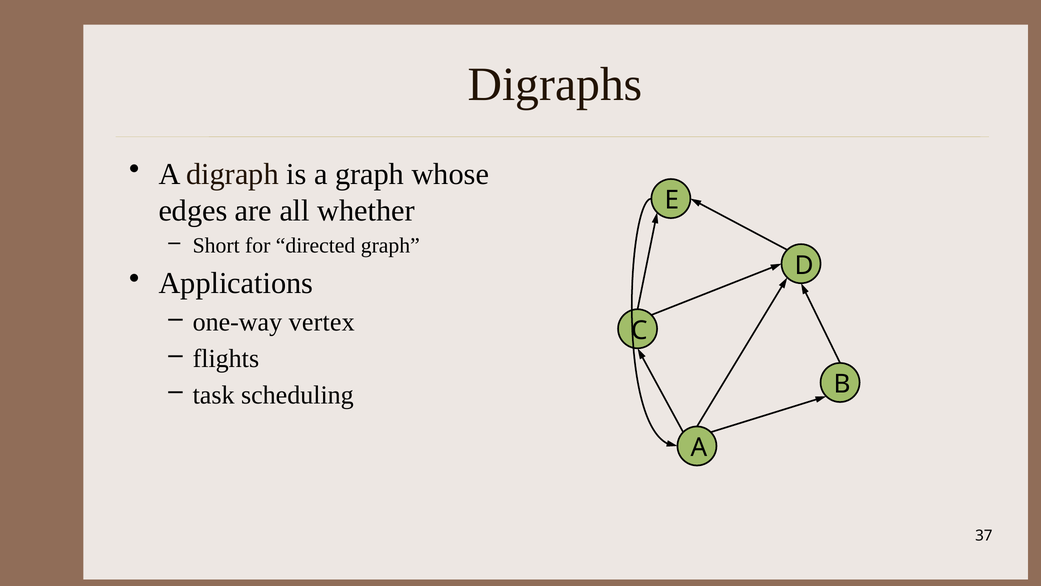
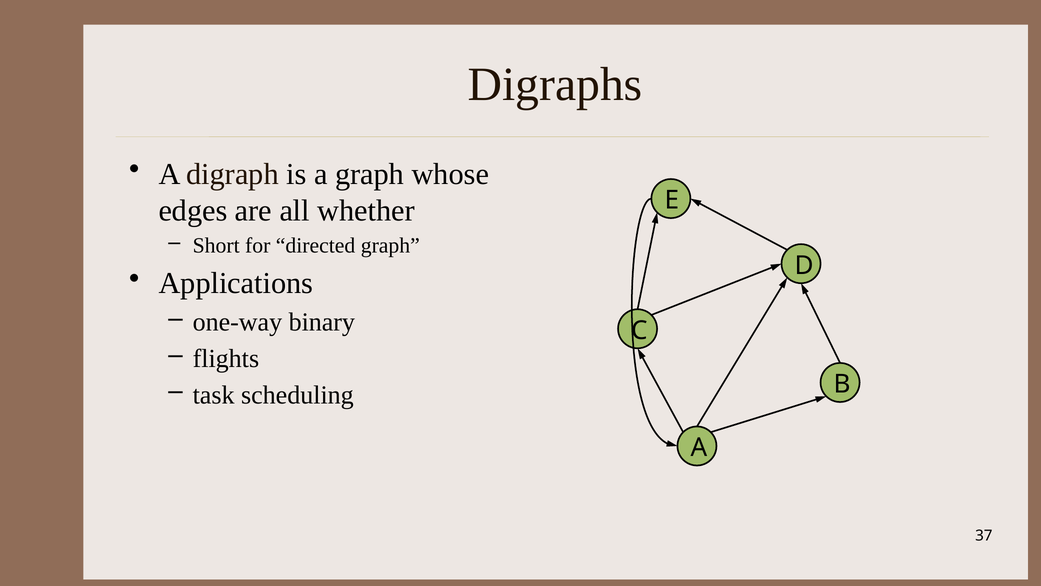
vertex: vertex -> binary
